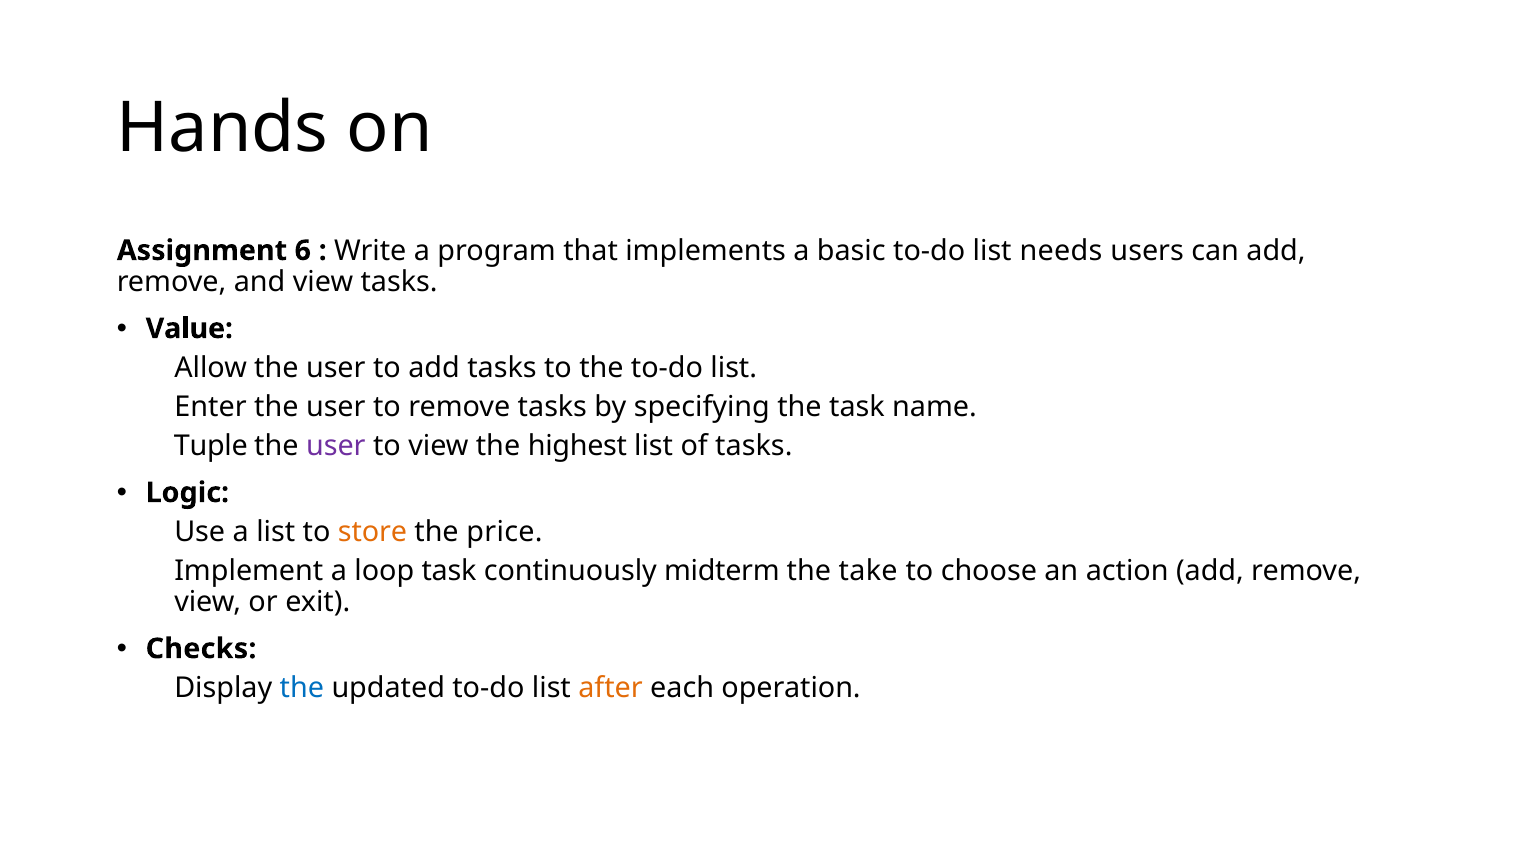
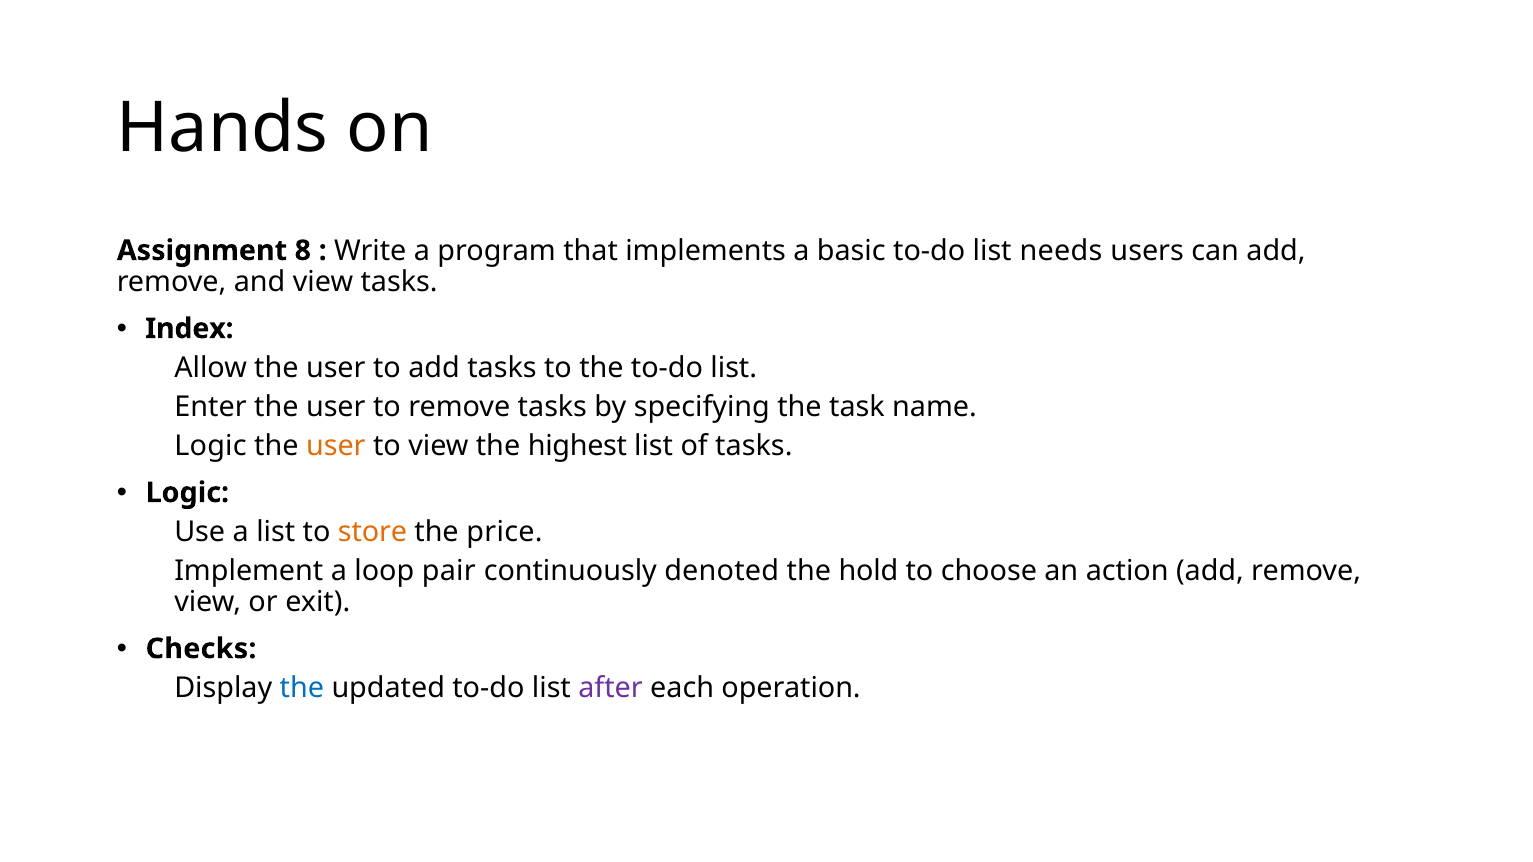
6: 6 -> 8
Value: Value -> Index
Tuple at (211, 446): Tuple -> Logic
user at (336, 446) colour: purple -> orange
loop task: task -> pair
midterm: midterm -> denoted
take: take -> hold
after colour: orange -> purple
